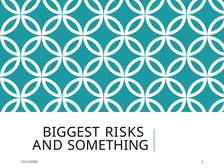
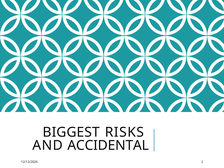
SOMETHING: SOMETHING -> ACCIDENTAL
